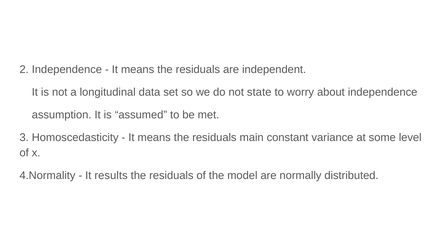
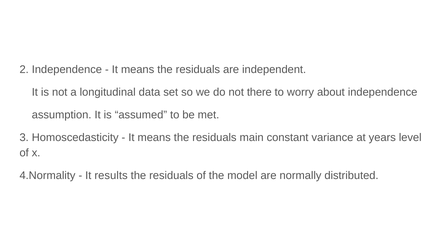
state: state -> there
some: some -> years
